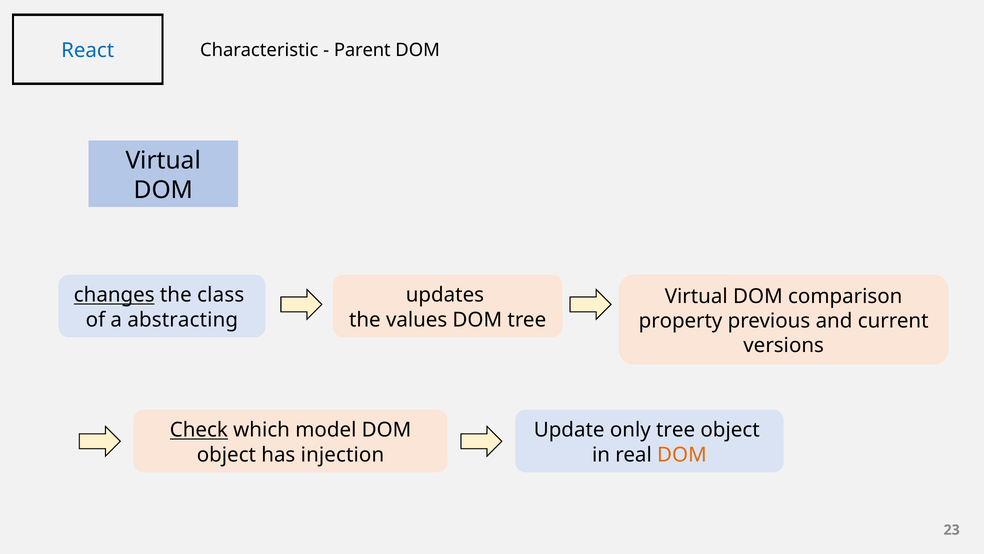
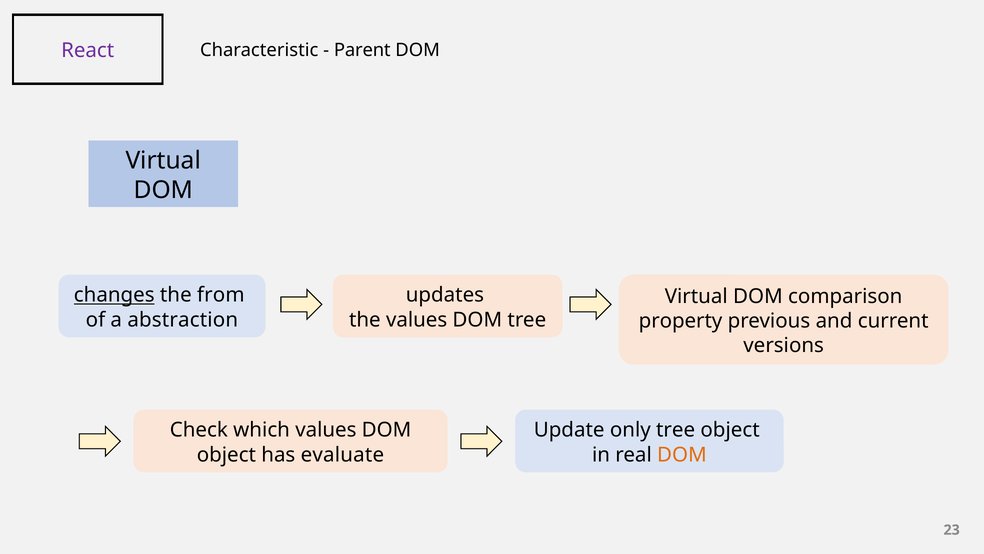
React colour: blue -> purple
class: class -> from
abstracting: abstracting -> abstraction
Check underline: present -> none
which model: model -> values
injection: injection -> evaluate
